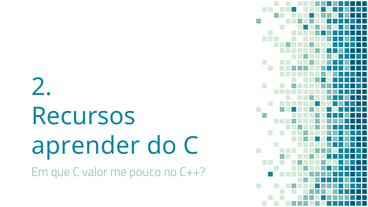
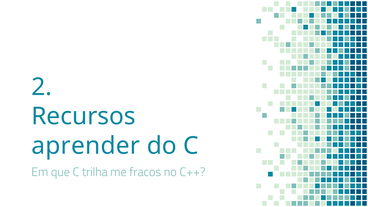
valor: valor -> trilha
pouco: pouco -> fracos
